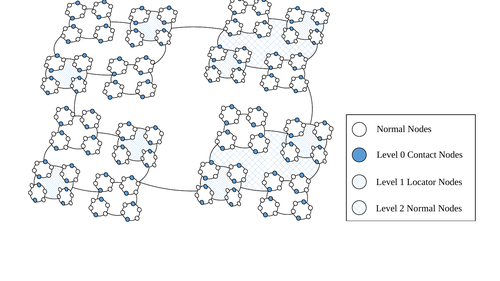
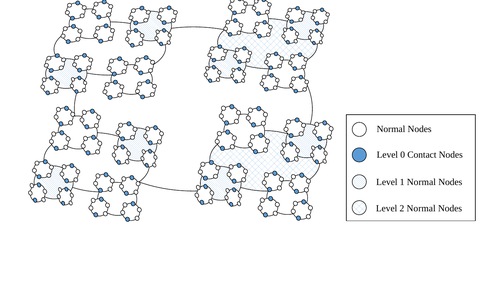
1 Locator: Locator -> Normal
